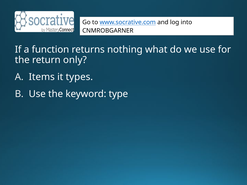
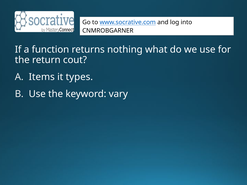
only: only -> cout
type: type -> vary
